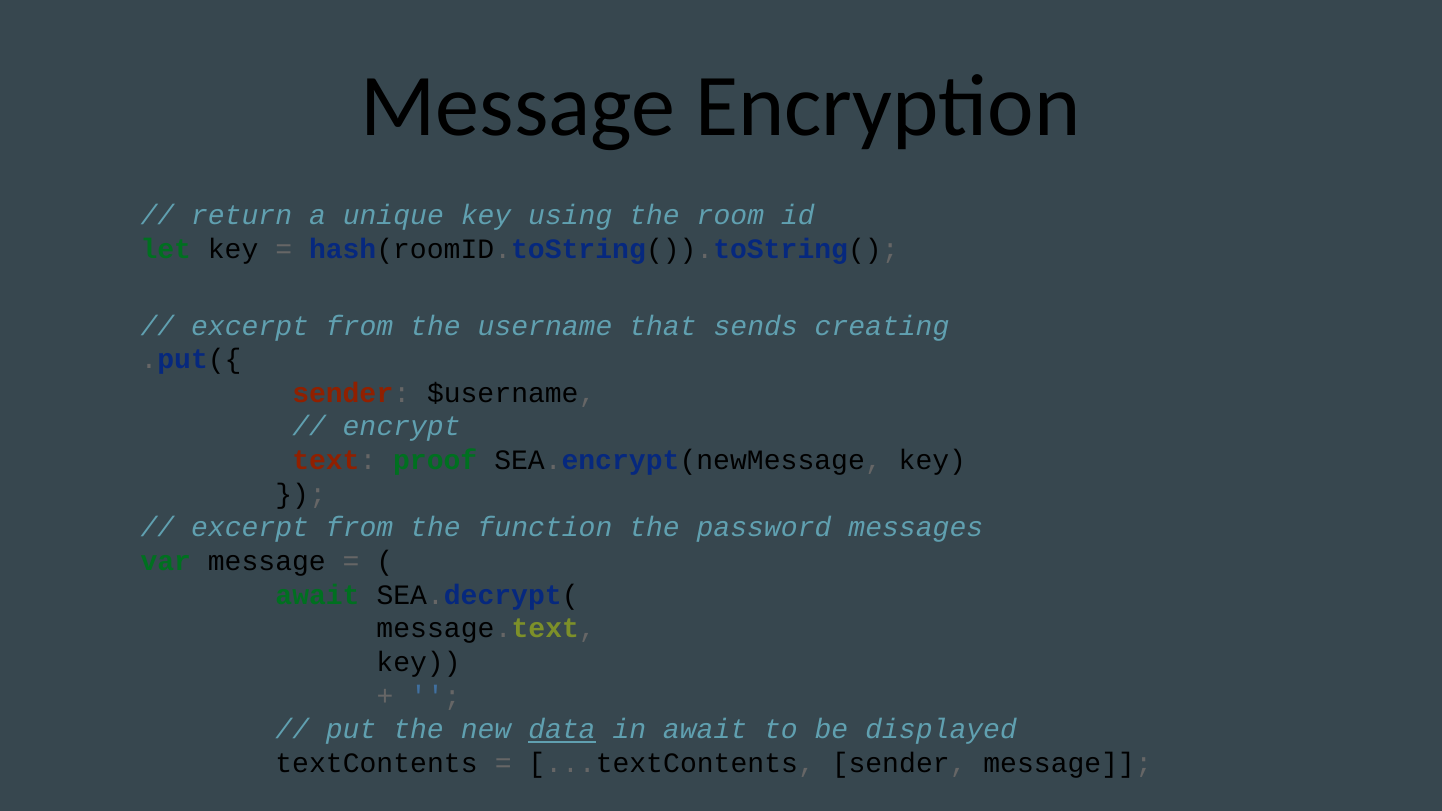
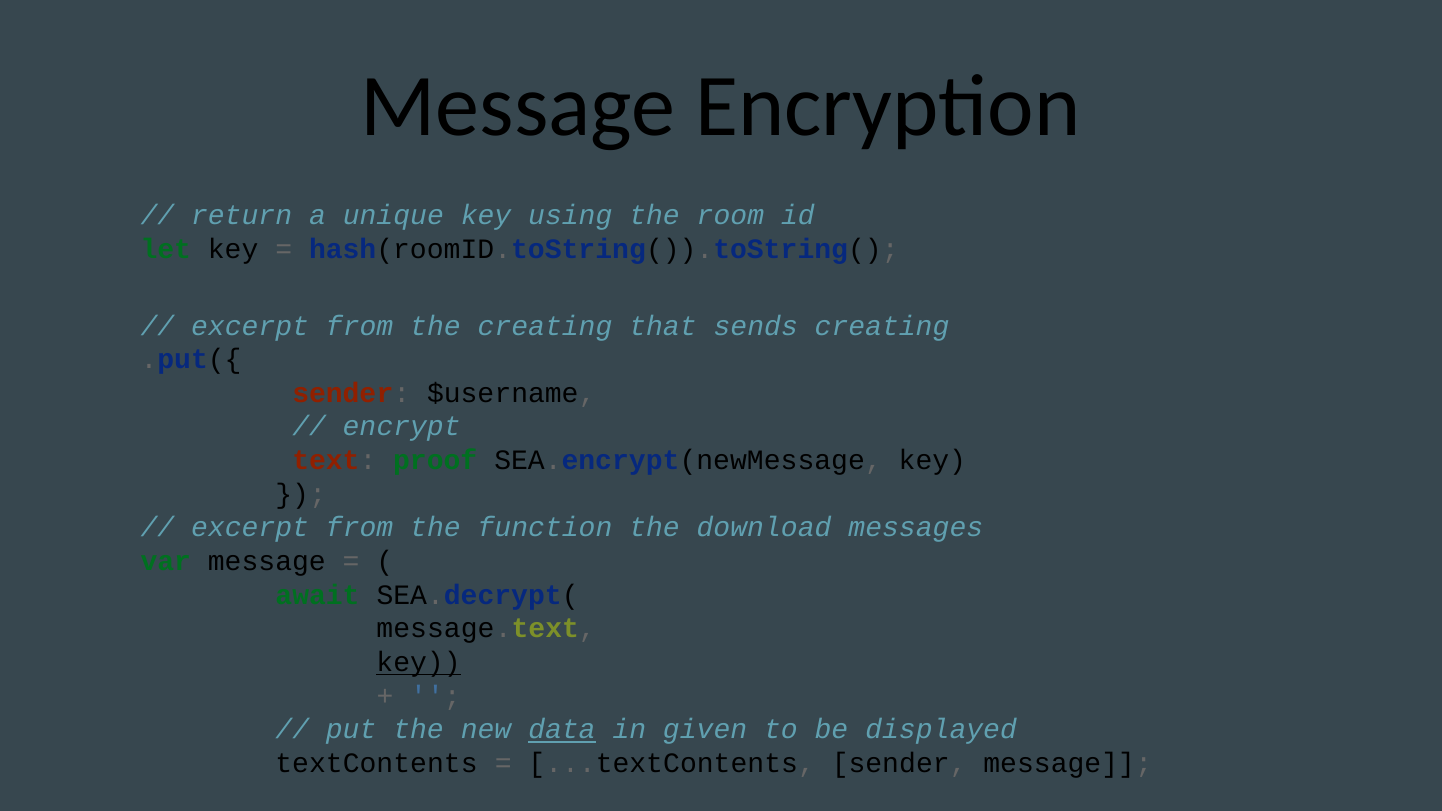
the username: username -> creating
password: password -> download
key at (419, 662) underline: none -> present
in await: await -> given
